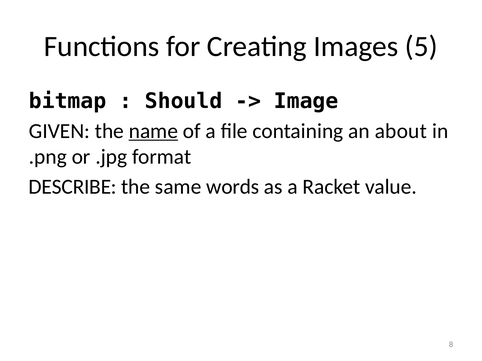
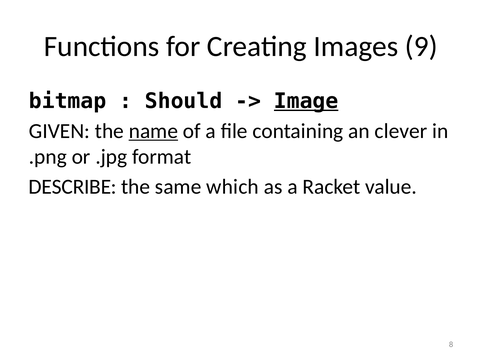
5: 5 -> 9
Image underline: none -> present
about: about -> clever
words: words -> which
